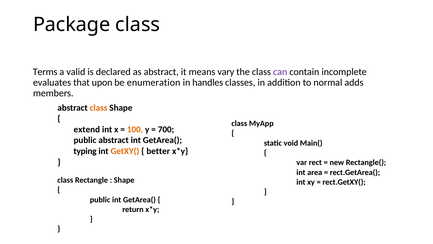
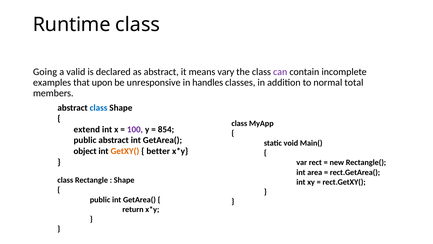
Package: Package -> Runtime
Terms: Terms -> Going
evaluates: evaluates -> examples
enumeration: enumeration -> unresponsive
adds: adds -> total
class at (99, 108) colour: orange -> blue
100 colour: orange -> purple
700: 700 -> 854
typing: typing -> object
